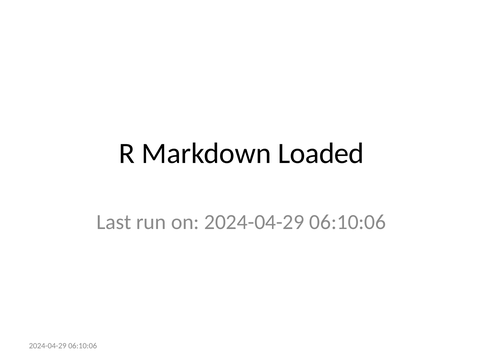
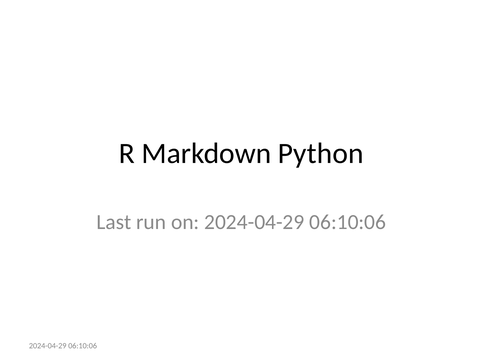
Loaded: Loaded -> Python
